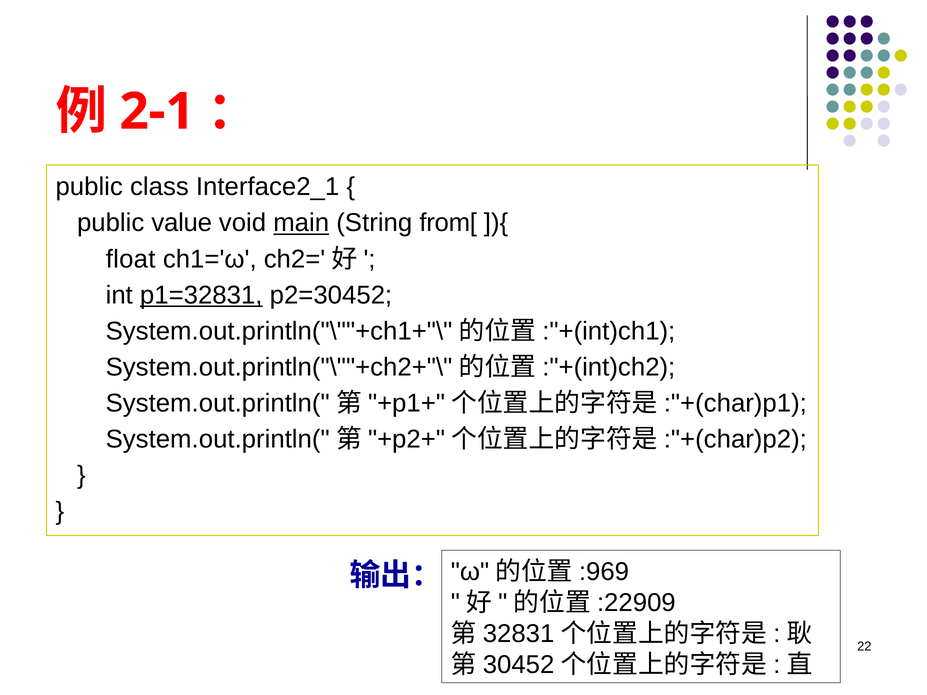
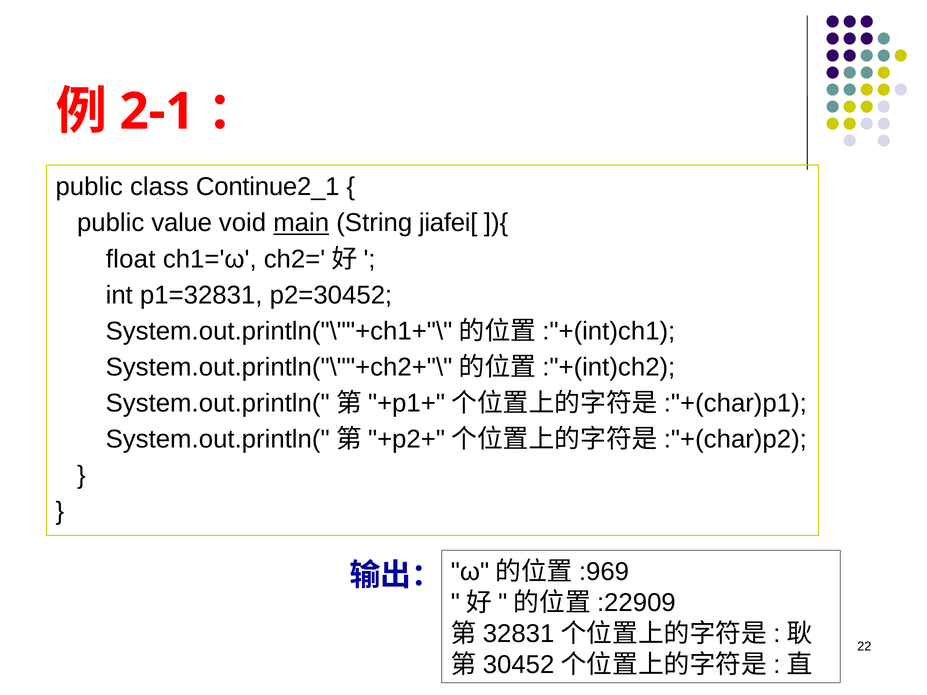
Interface2_1: Interface2_1 -> Continue2_1
from[: from[ -> jiafei[
p1=32831 underline: present -> none
